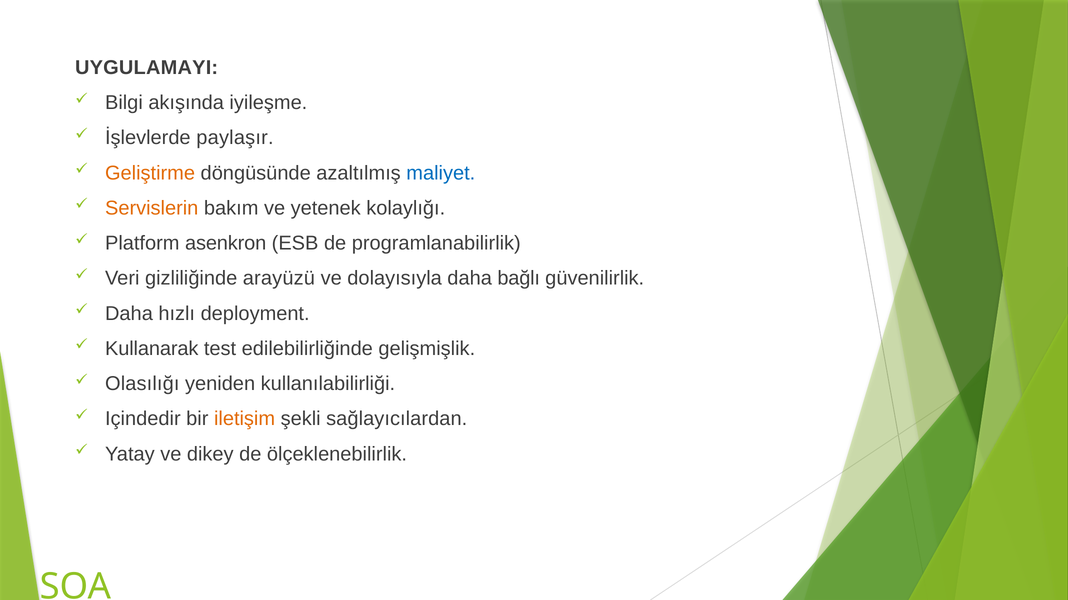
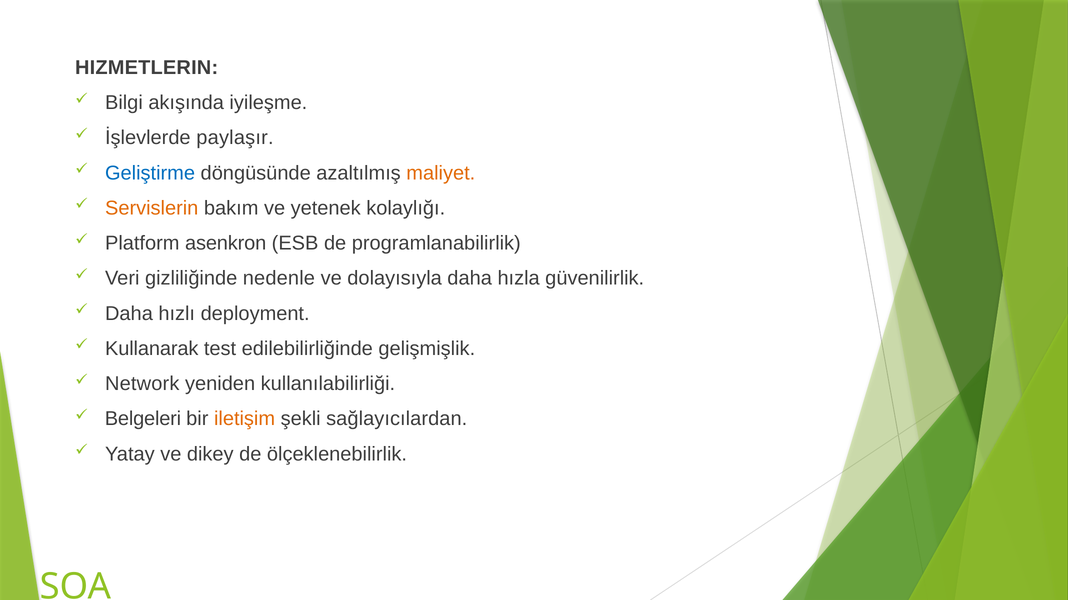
UYGULAMAYI: UYGULAMAYI -> HIZMETLERIN
Geliştirme colour: orange -> blue
maliyet colour: blue -> orange
arayüzü: arayüzü -> nedenle
bağlı: bağlı -> hızla
Olasılığı: Olasılığı -> Network
Içindedir: Içindedir -> Belgeleri
